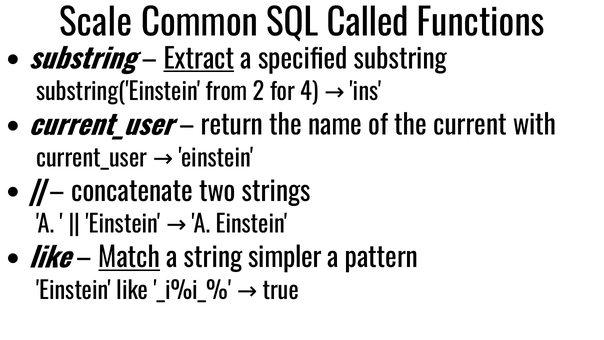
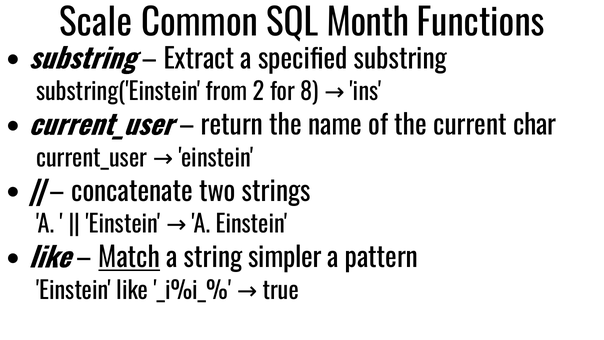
Called: Called -> Month
Extract underline: present -> none
4: 4 -> 8
with: with -> char
